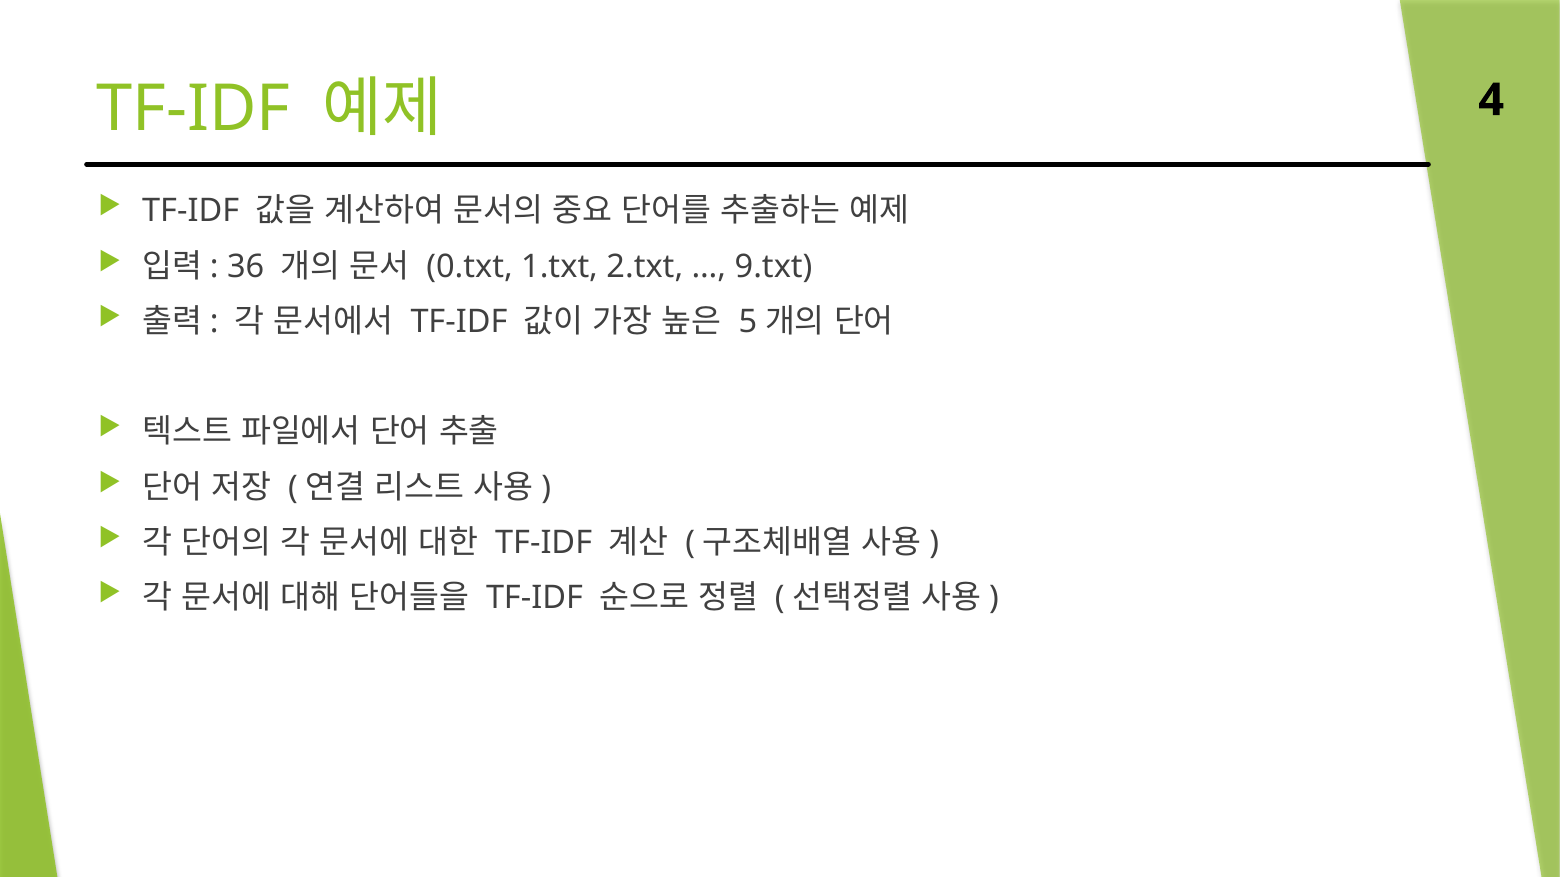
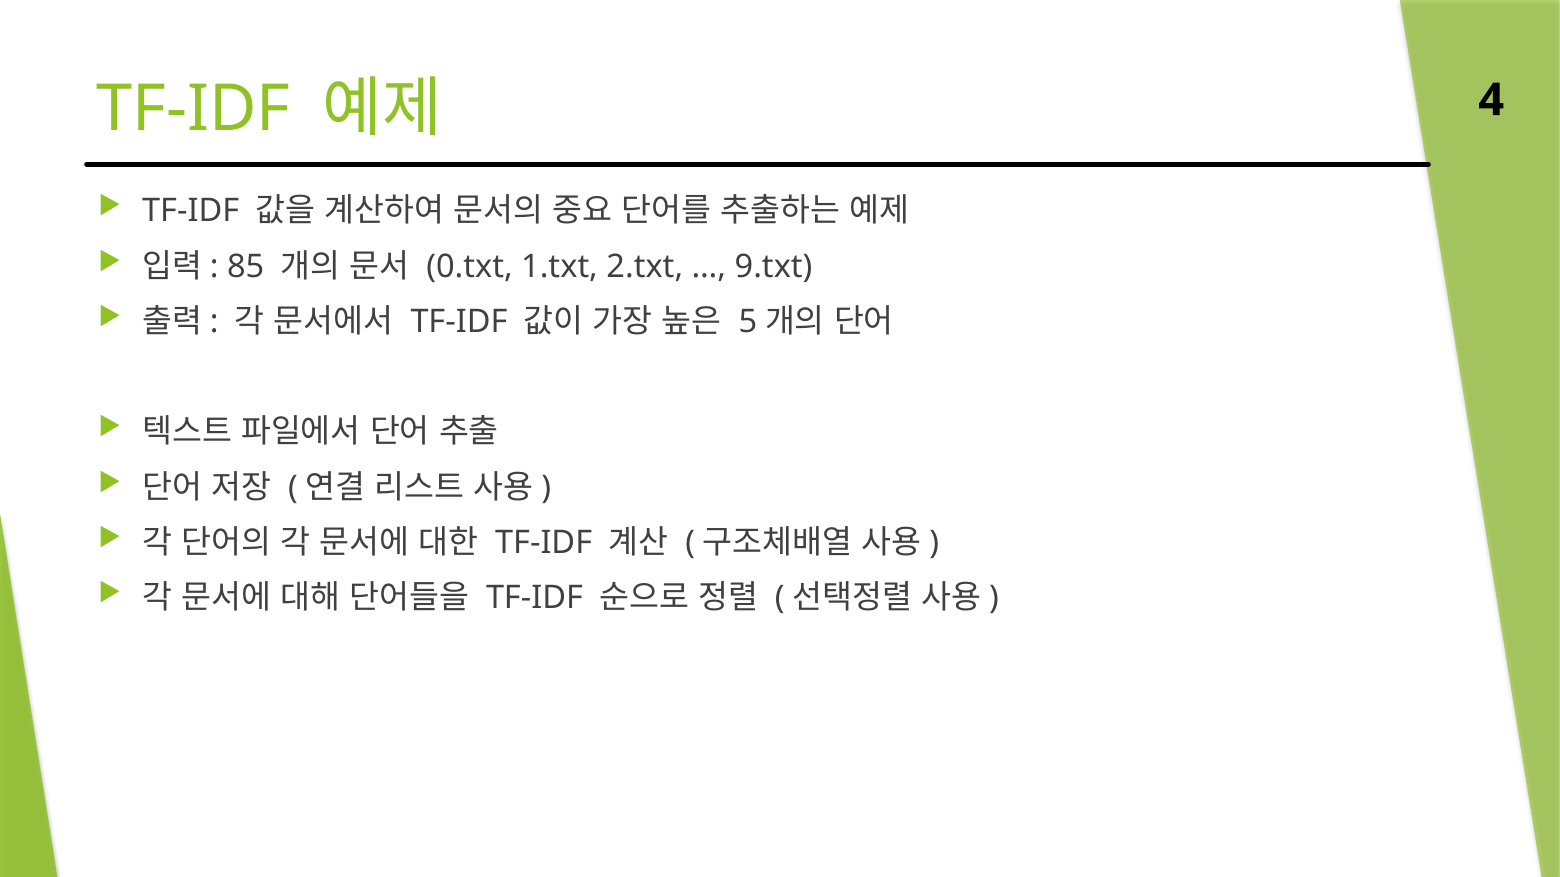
36: 36 -> 85
